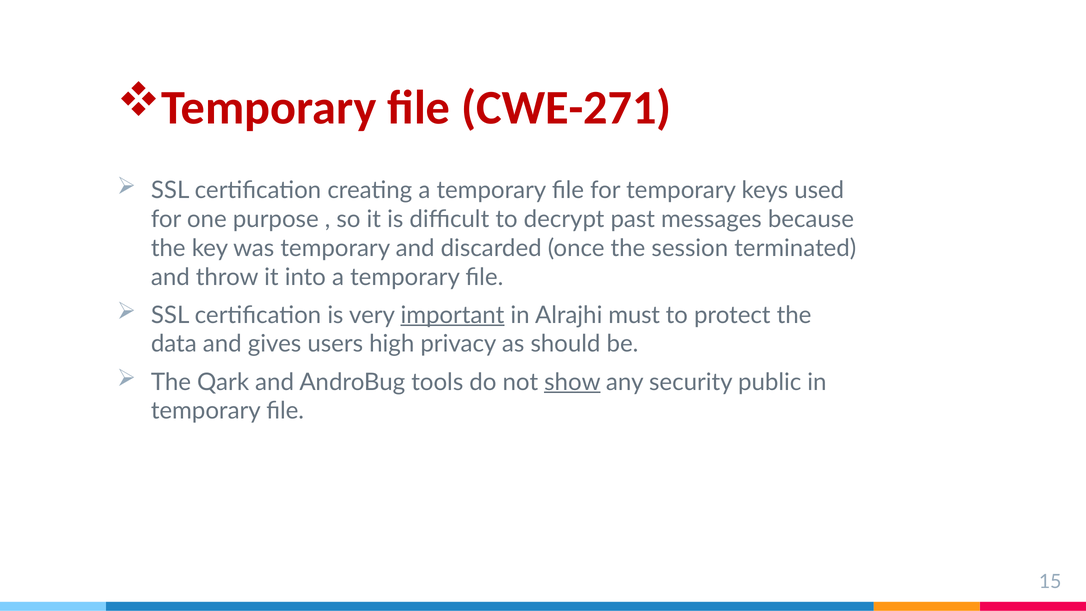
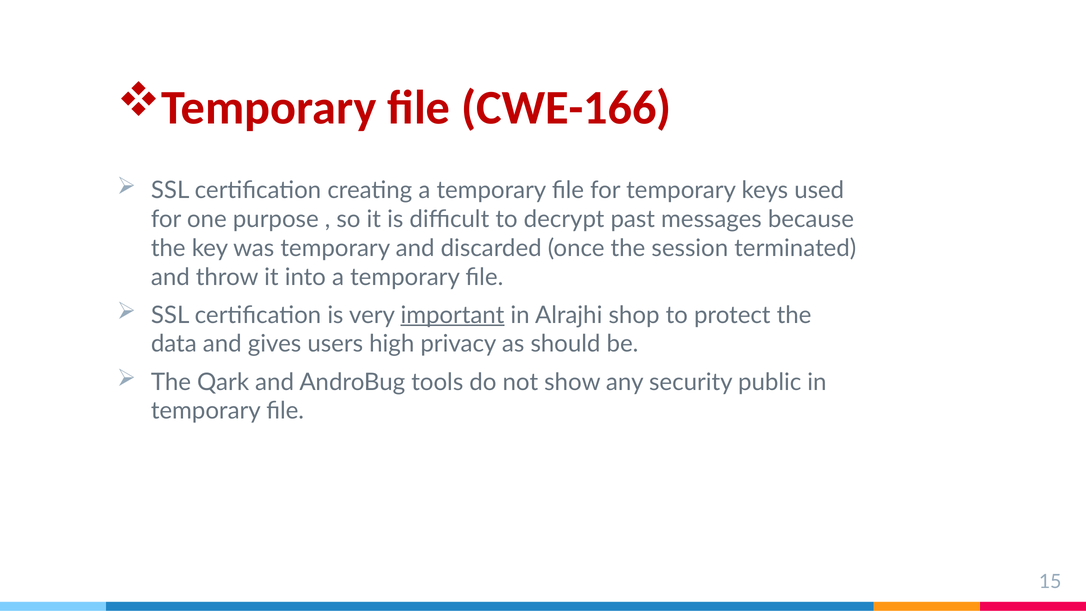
CWE-271: CWE-271 -> CWE-166
must: must -> shop
show underline: present -> none
